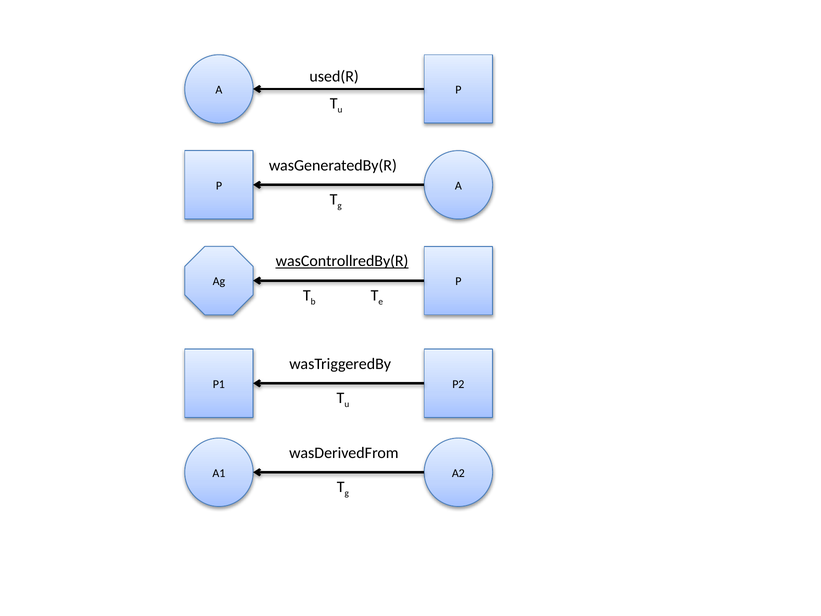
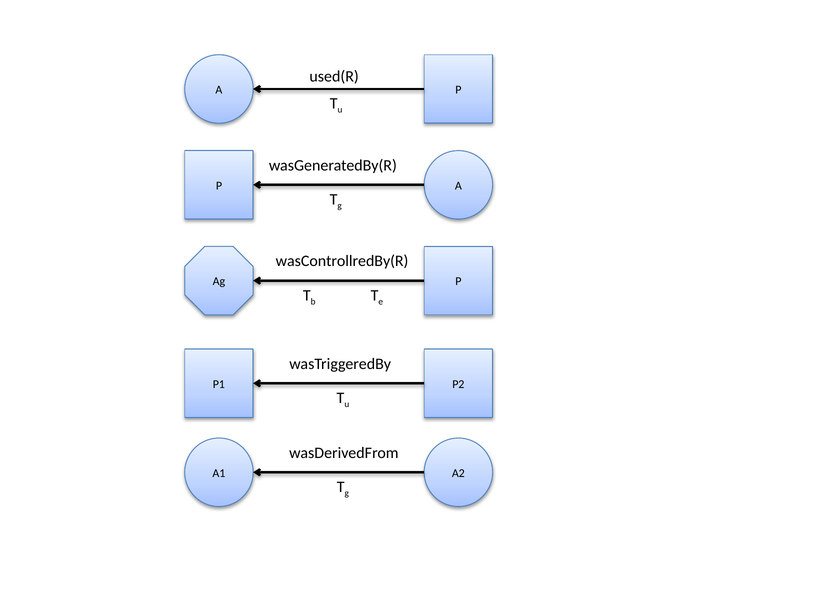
wasControllredBy(R underline: present -> none
